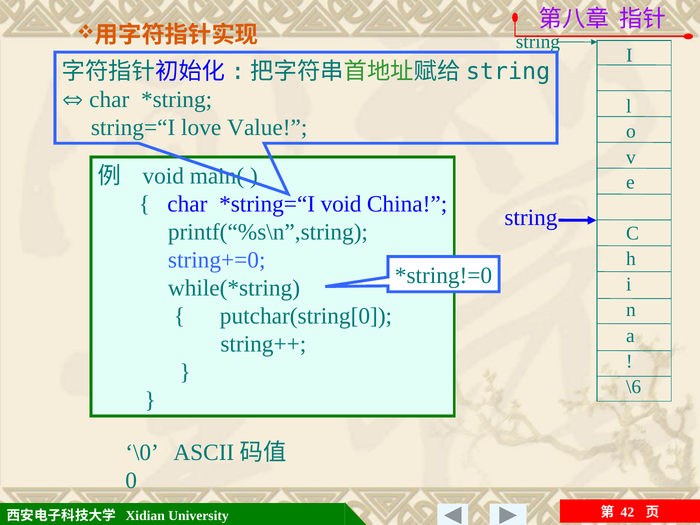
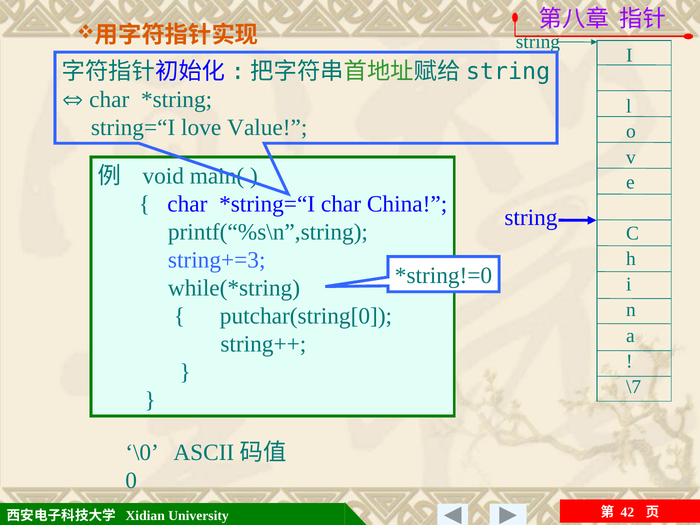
void at (341, 204): void -> char
string+=0: string+=0 -> string+=3
\6: \6 -> \7
